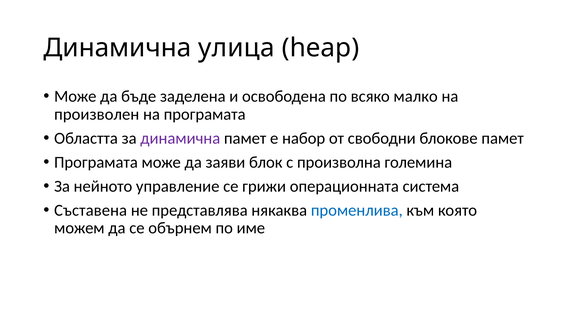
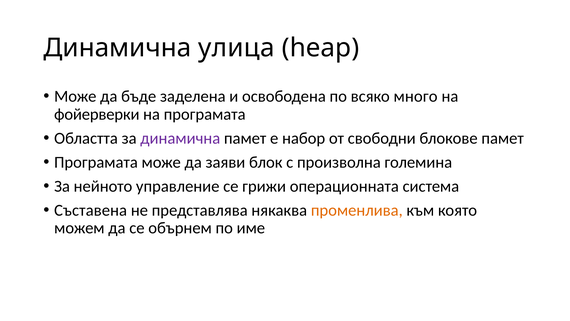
малко: малко -> много
произволен: произволен -> фойерверки
променлива colour: blue -> orange
